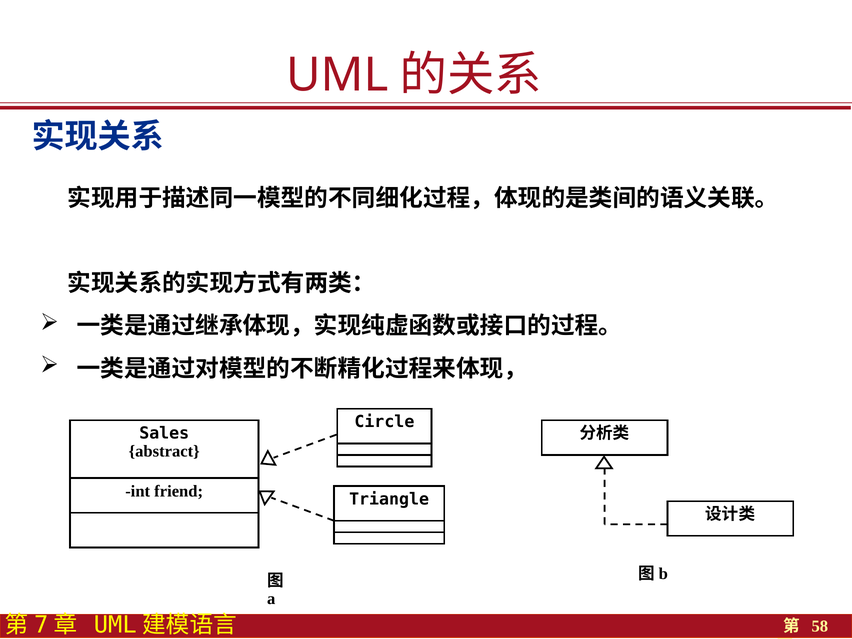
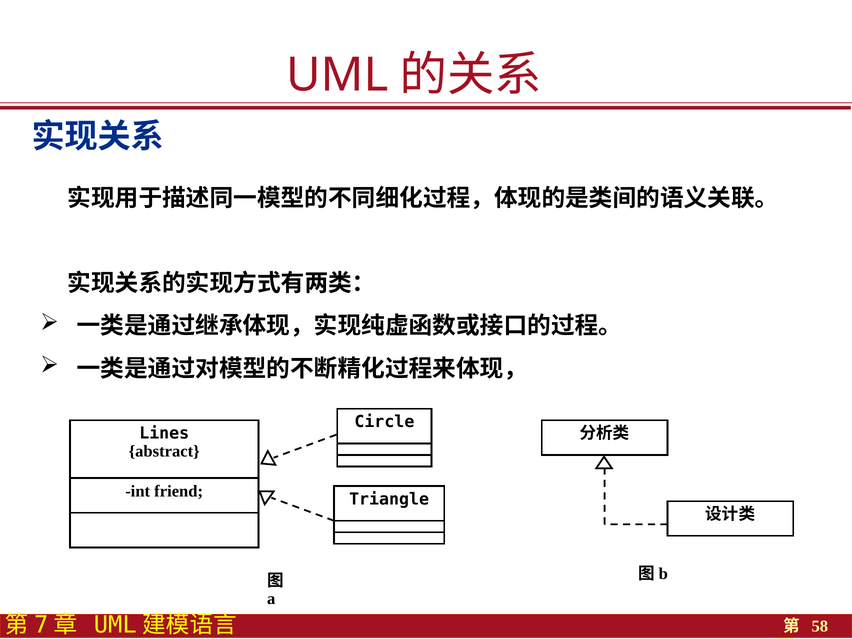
Sales: Sales -> Lines
